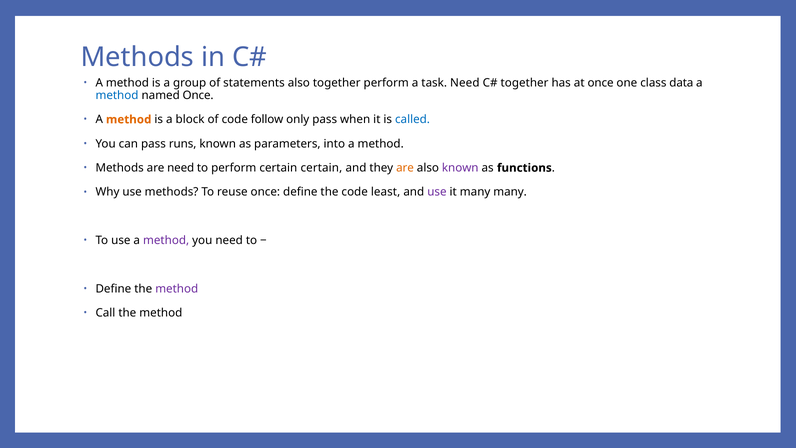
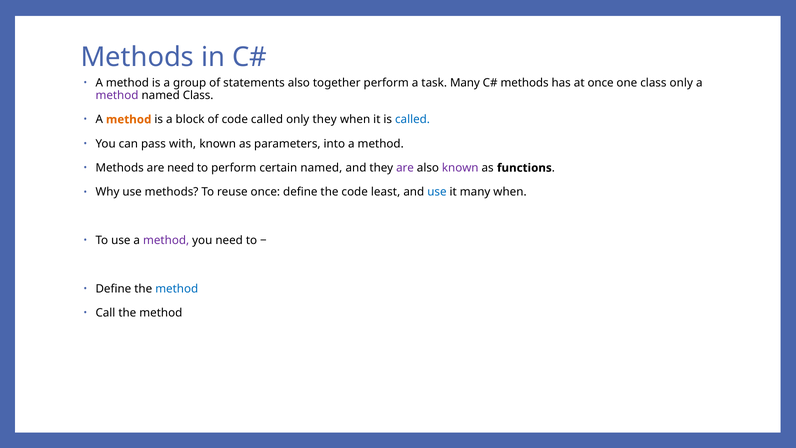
task Need: Need -> Many
together at (525, 83): together -> methods
class data: data -> only
method at (117, 95) colour: blue -> purple
named Once: Once -> Class
code follow: follow -> called
only pass: pass -> they
runs: runs -> with
certain certain: certain -> named
are at (405, 168) colour: orange -> purple
use at (437, 192) colour: purple -> blue
many many: many -> when
method at (177, 289) colour: purple -> blue
